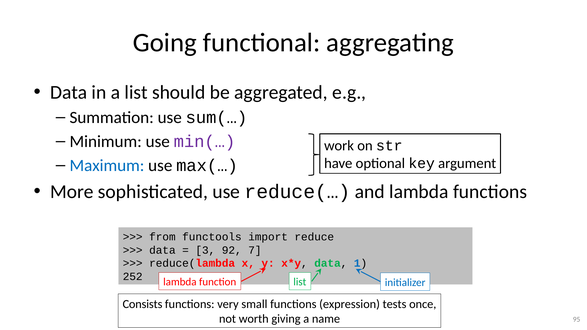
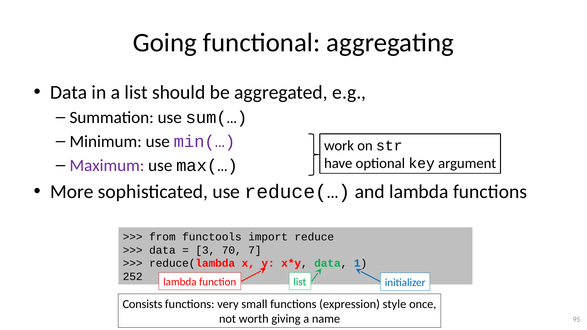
Maximum colour: blue -> purple
92: 92 -> 70
tests: tests -> style
